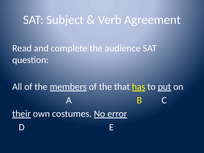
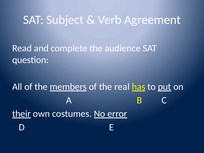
that: that -> real
